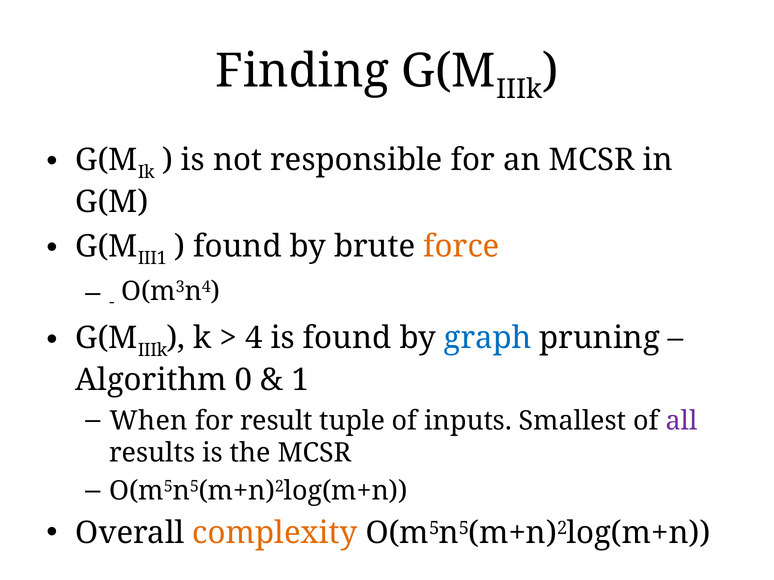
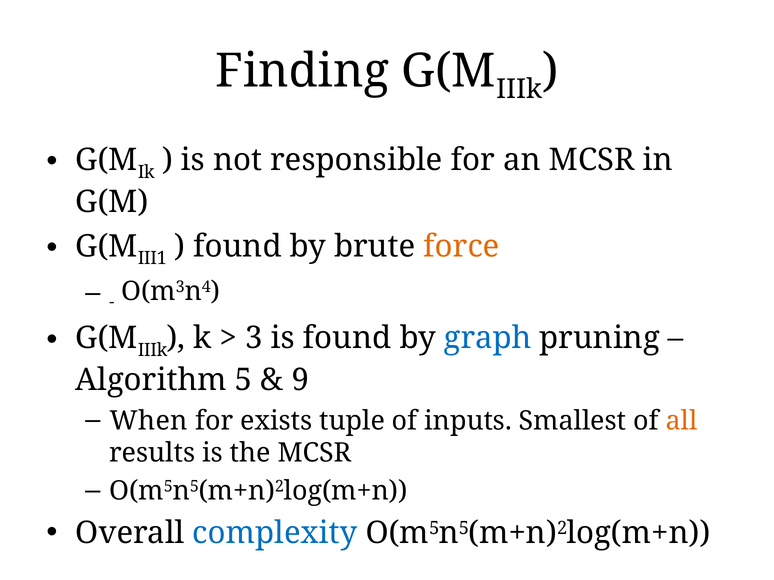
4: 4 -> 3
0: 0 -> 5
1: 1 -> 9
result: result -> exists
all colour: purple -> orange
complexity colour: orange -> blue
